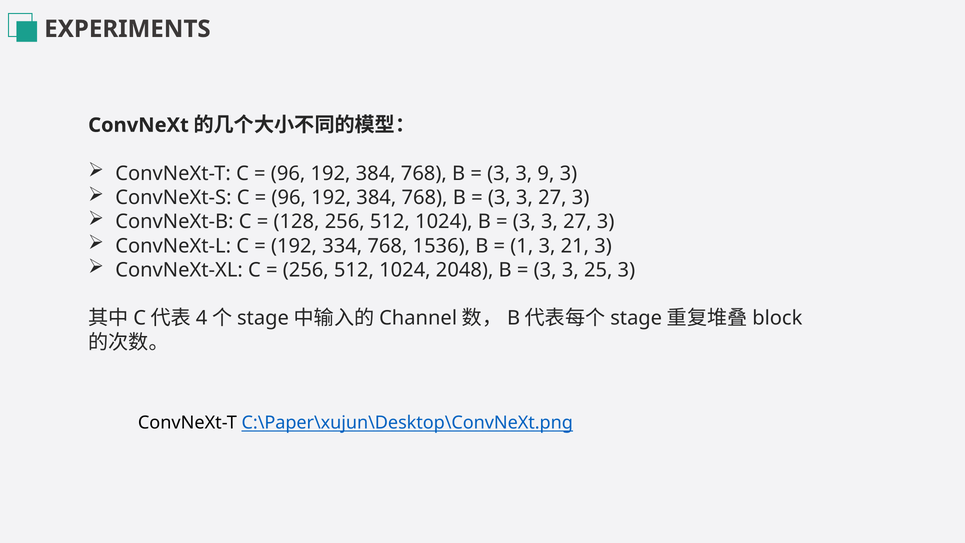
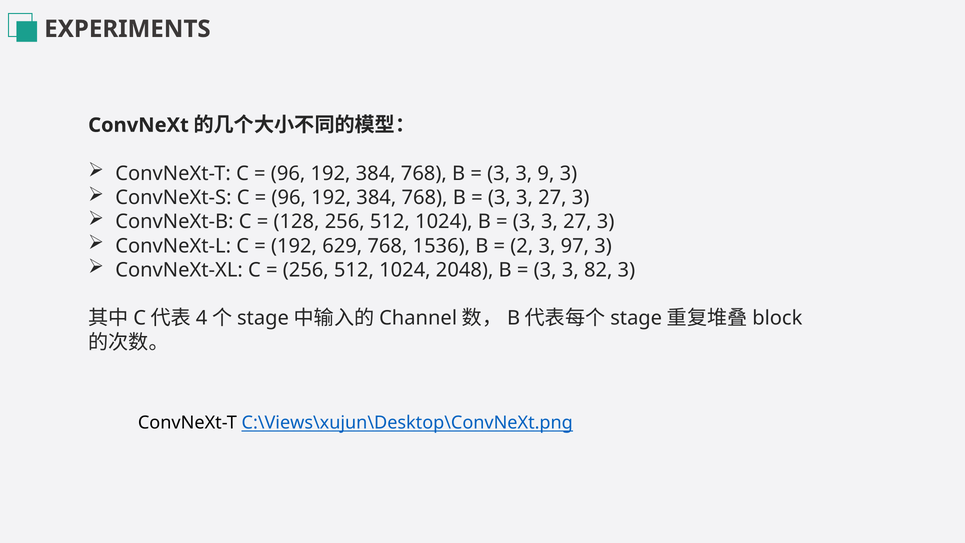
334: 334 -> 629
1: 1 -> 2
21: 21 -> 97
25: 25 -> 82
C:\Paper\xujun\Desktop\ConvNeXt.png: C:\Paper\xujun\Desktop\ConvNeXt.png -> C:\Views\xujun\Desktop\ConvNeXt.png
